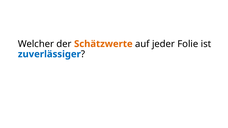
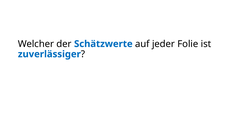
Schätzwerte colour: orange -> blue
